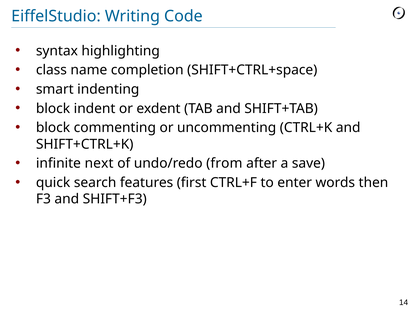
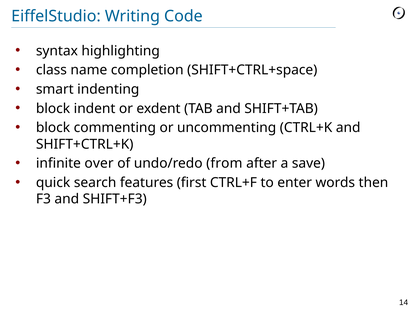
next: next -> over
